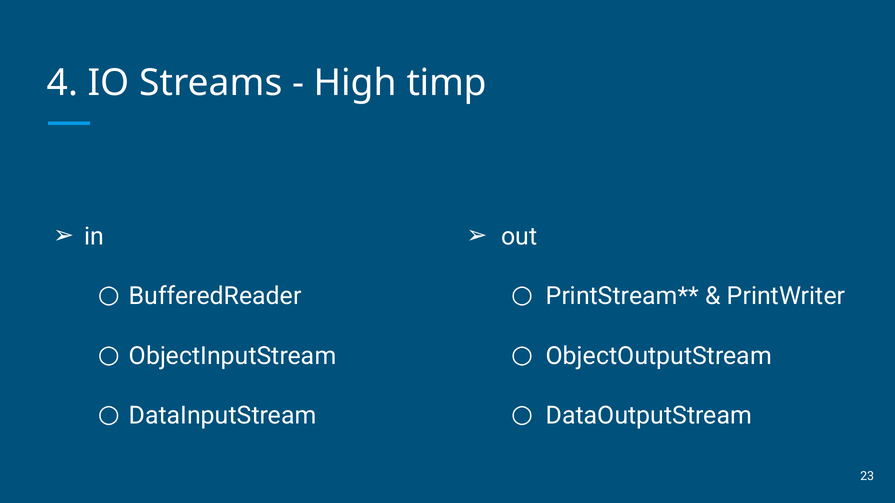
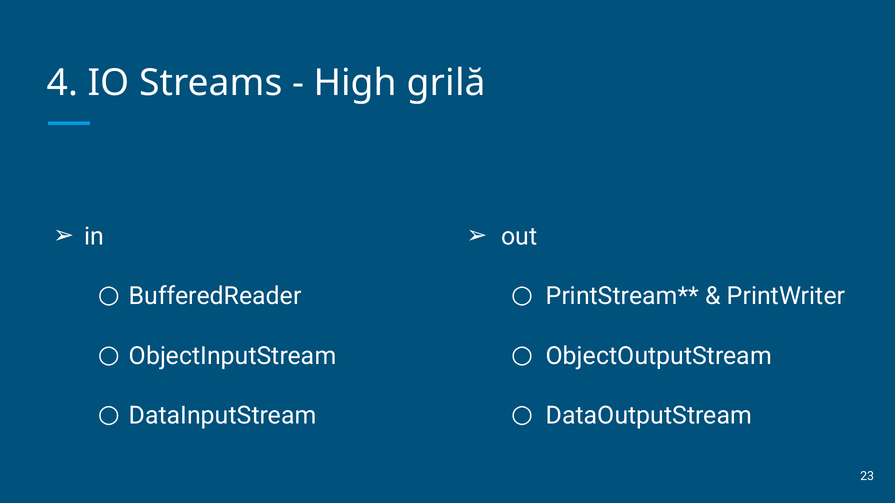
timp: timp -> grilă
